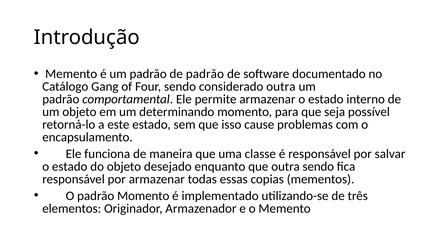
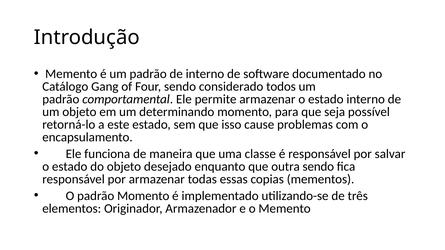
de padrão: padrão -> interno
considerado outra: outra -> todos
